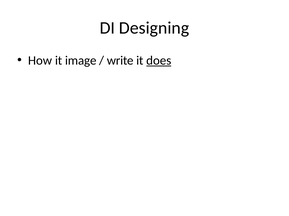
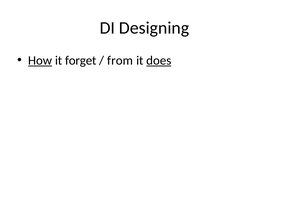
How underline: none -> present
image: image -> forget
write: write -> from
